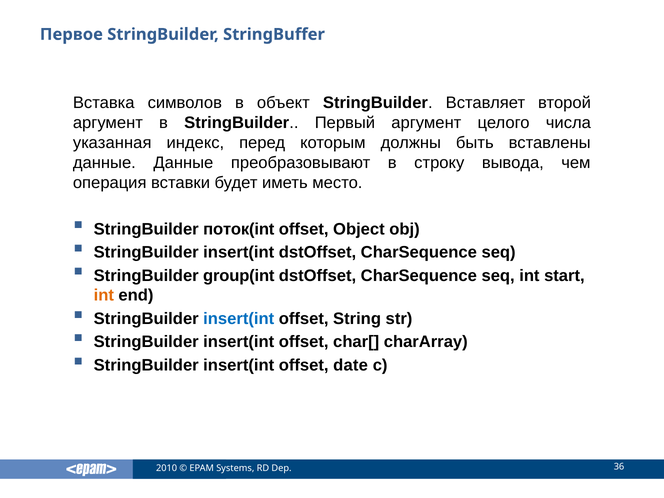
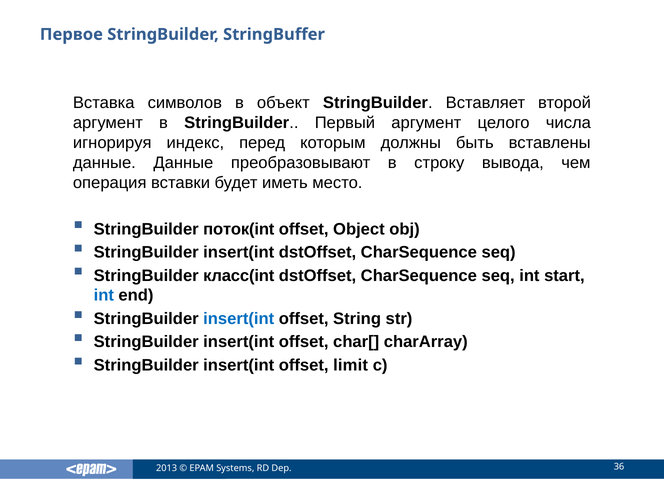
указанная: указанная -> игнорируя
group(int: group(int -> класс(int
int at (104, 295) colour: orange -> blue
date: date -> limit
2010: 2010 -> 2013
